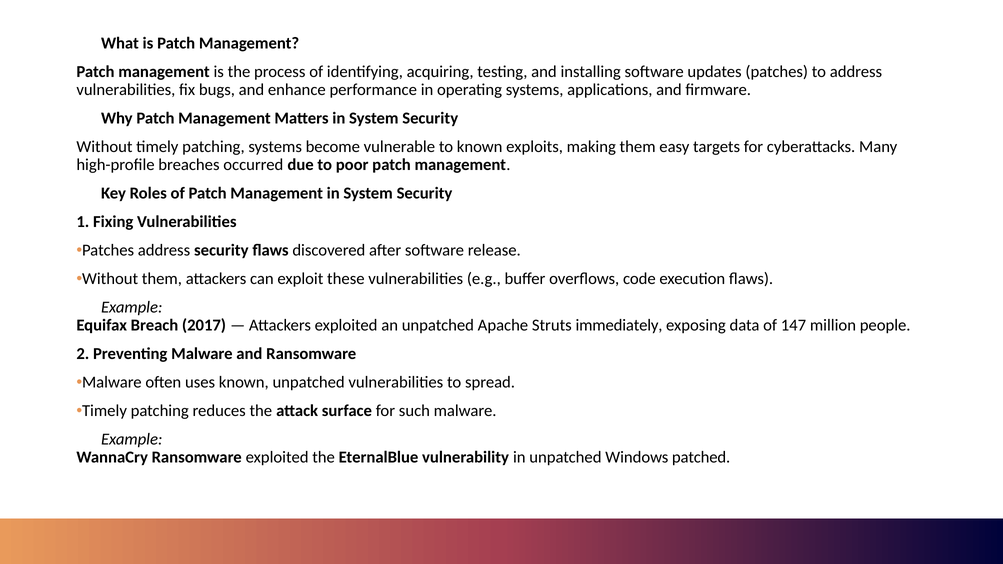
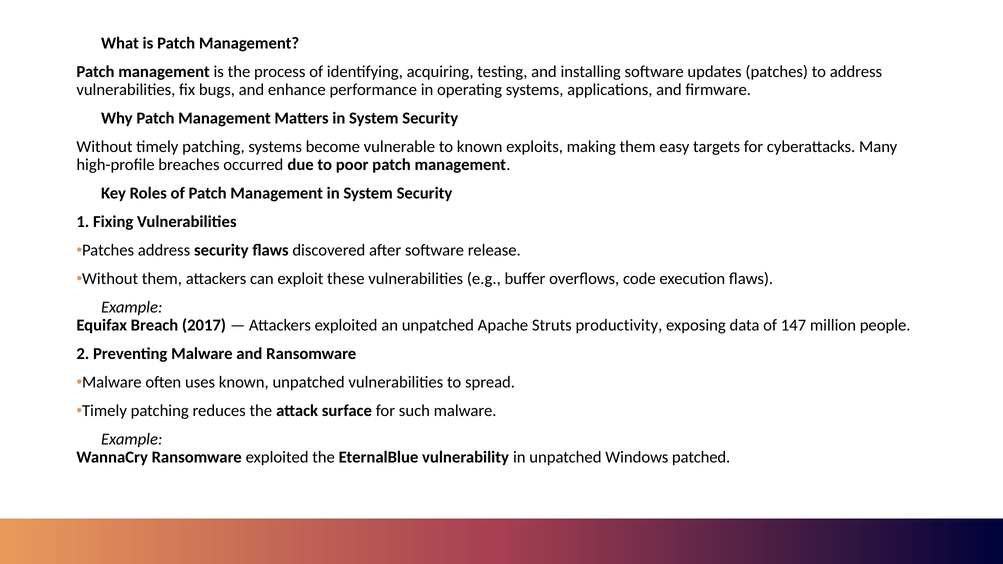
immediately: immediately -> productivity
